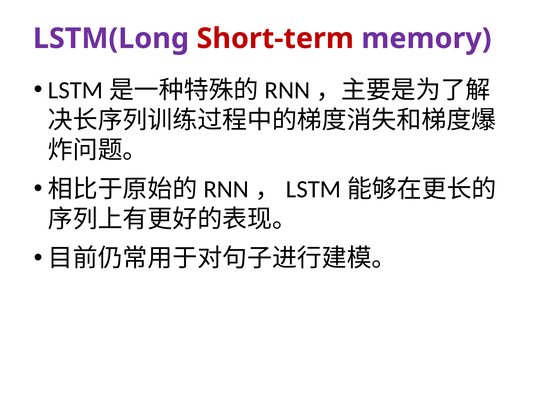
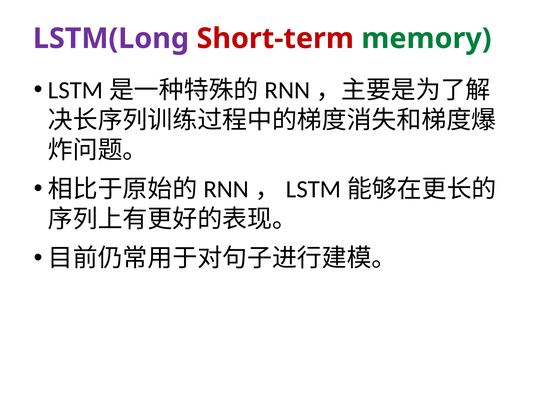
memory colour: purple -> green
